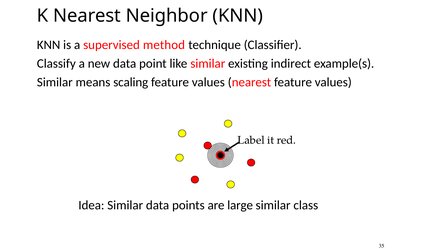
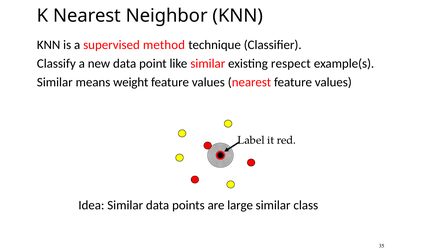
indirect: indirect -> respect
scaling: scaling -> weight
